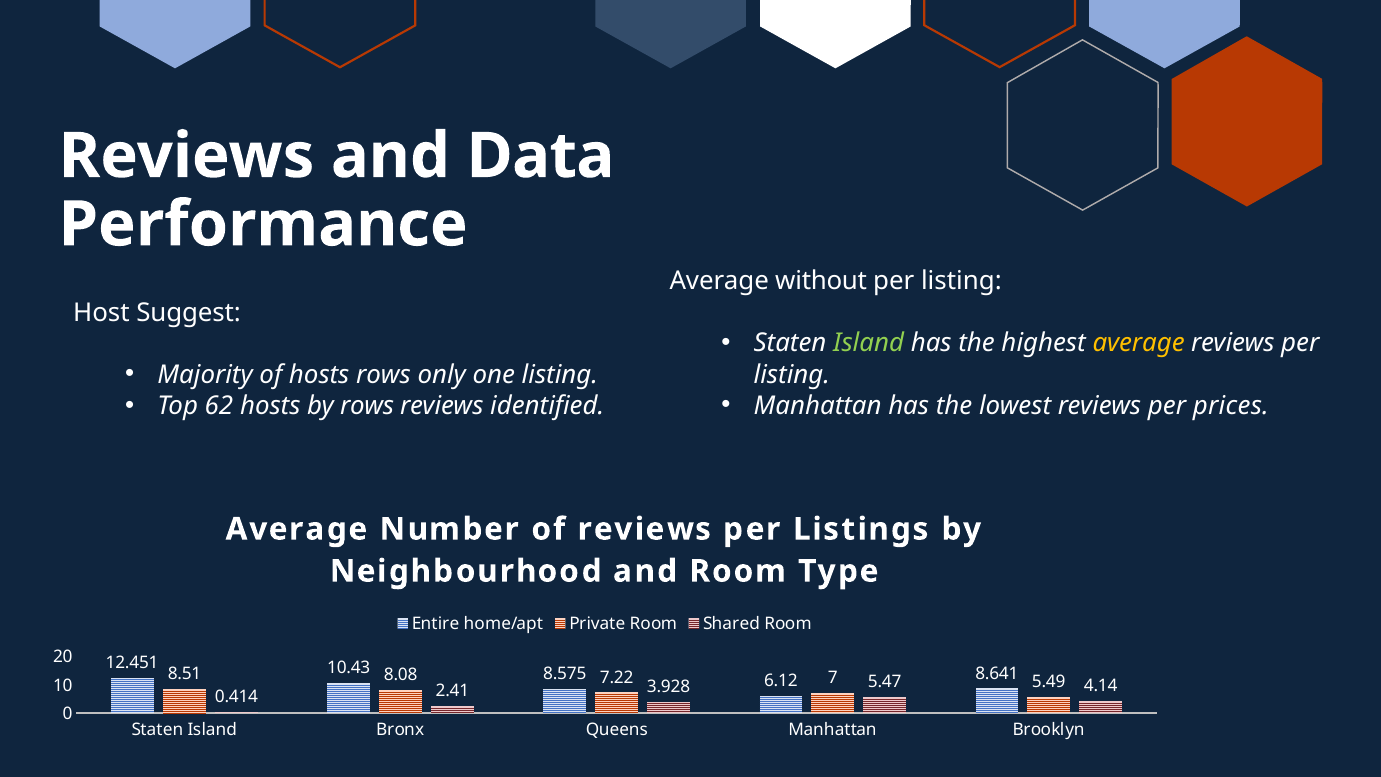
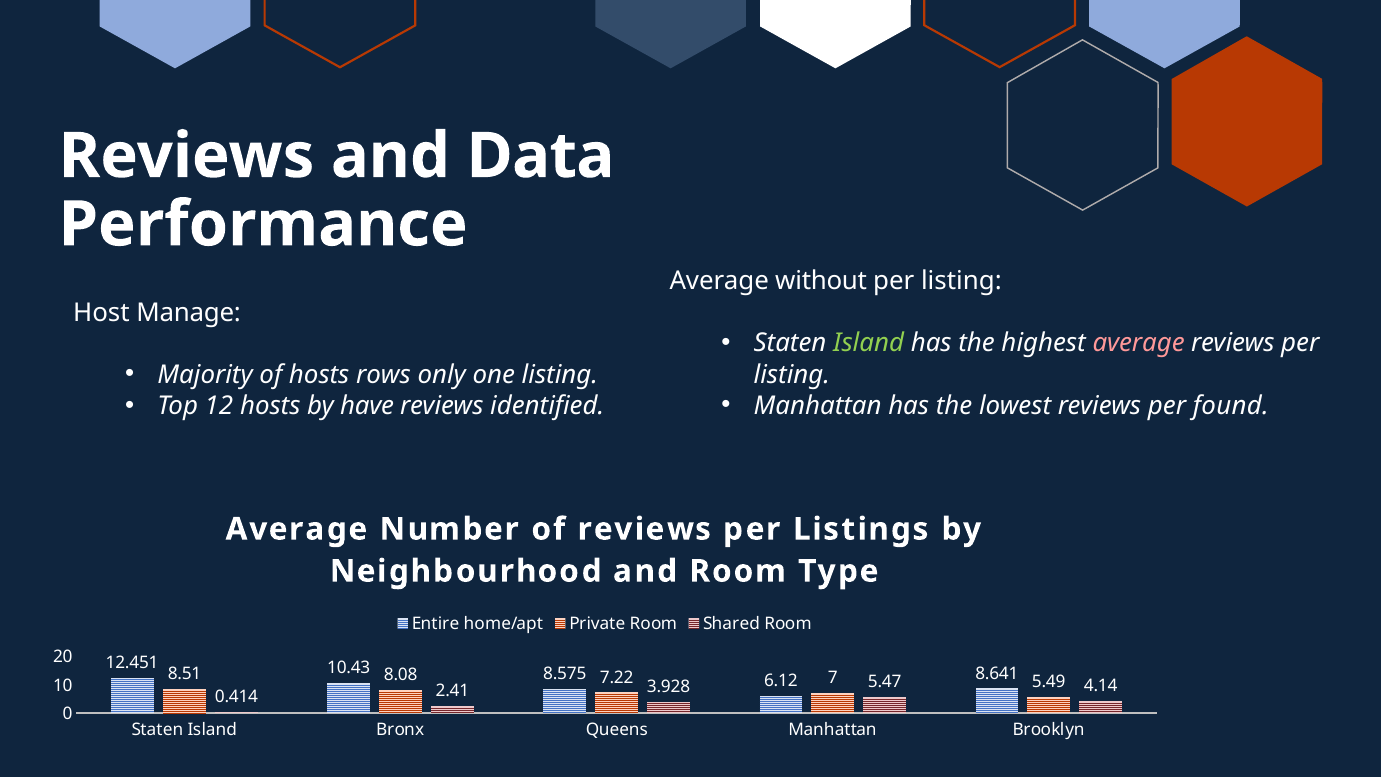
Suggest: Suggest -> Manage
average at (1139, 343) colour: yellow -> pink
prices: prices -> found
62: 62 -> 12
by rows: rows -> have
